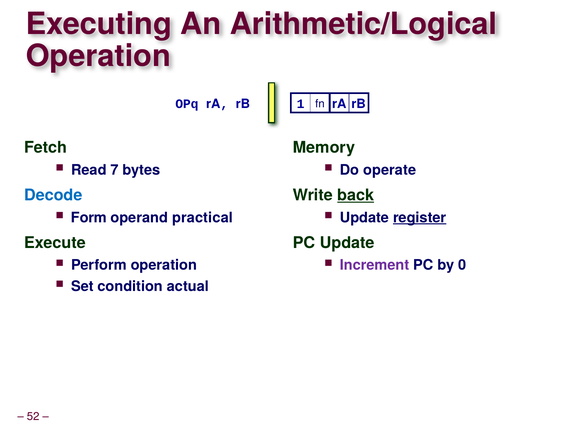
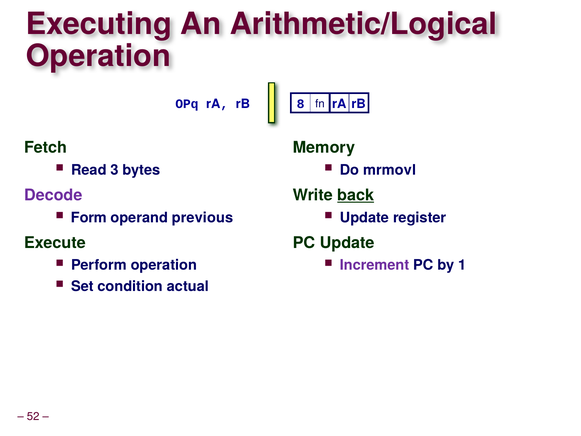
1: 1 -> 8
7: 7 -> 3
operate: operate -> mrmovl
Decode colour: blue -> purple
practical: practical -> previous
register underline: present -> none
0: 0 -> 1
